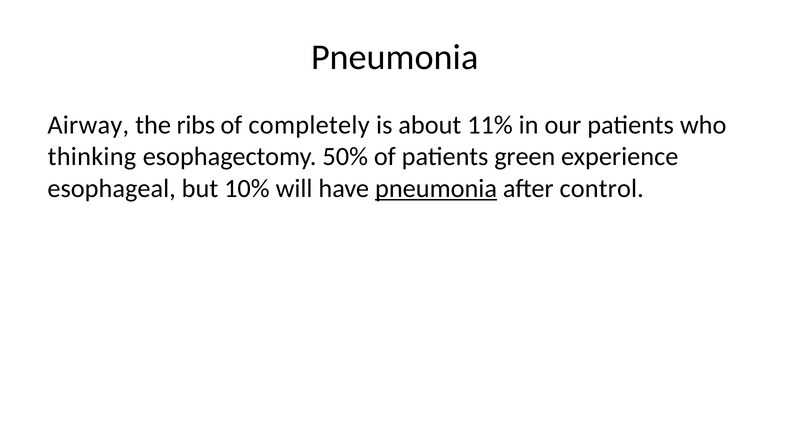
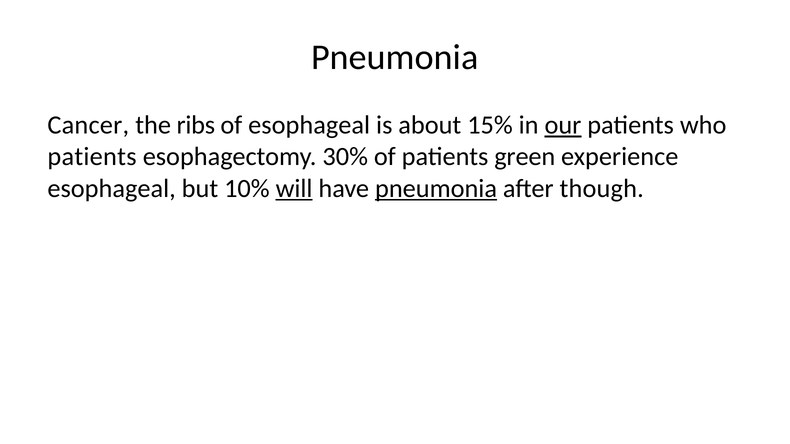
Airway: Airway -> Cancer
of completely: completely -> esophageal
11%: 11% -> 15%
our underline: none -> present
thinking at (92, 157): thinking -> patients
50%: 50% -> 30%
will underline: none -> present
control: control -> though
